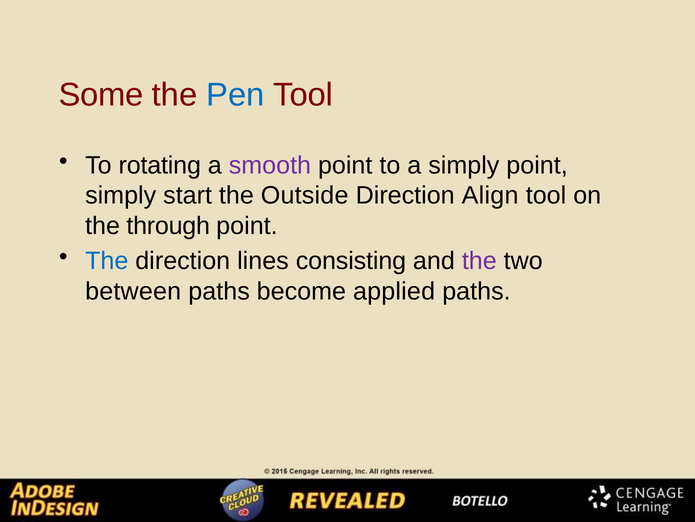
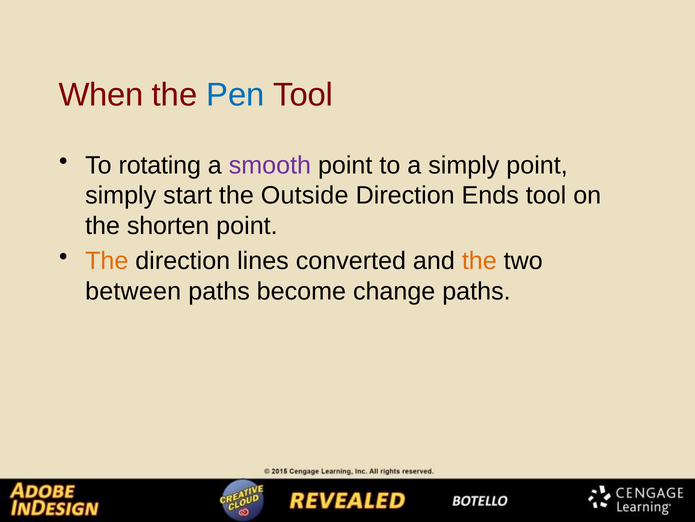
Some: Some -> When
Align: Align -> Ends
through: through -> shorten
The at (107, 261) colour: blue -> orange
consisting: consisting -> converted
the at (479, 261) colour: purple -> orange
applied: applied -> change
